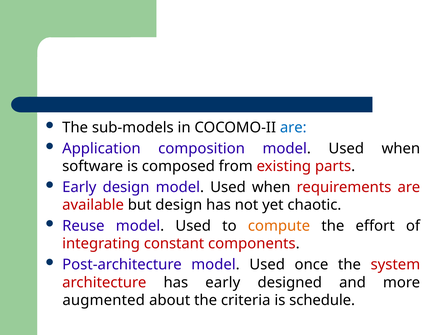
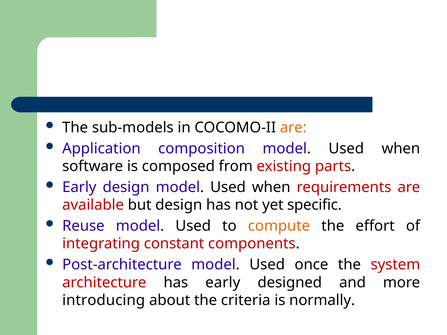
are at (293, 128) colour: blue -> orange
chaotic: chaotic -> specific
augmented: augmented -> introducing
schedule: schedule -> normally
